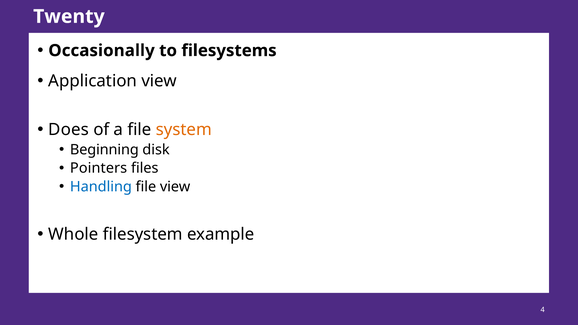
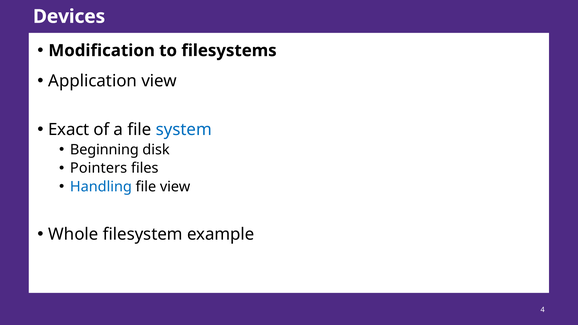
Twenty: Twenty -> Devices
Occasionally: Occasionally -> Modification
Does: Does -> Exact
system colour: orange -> blue
